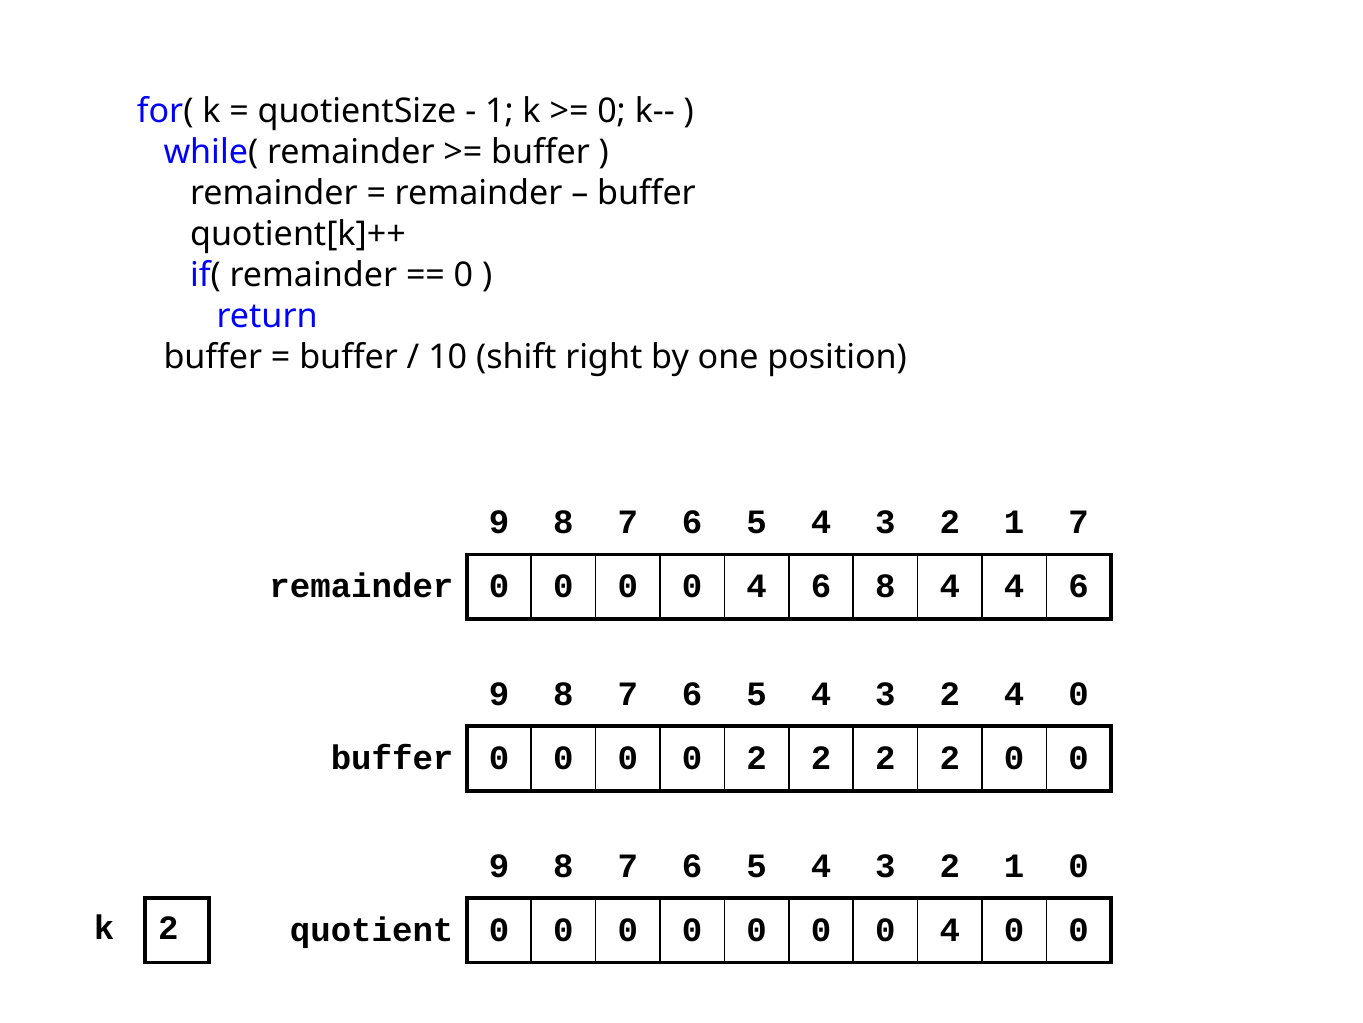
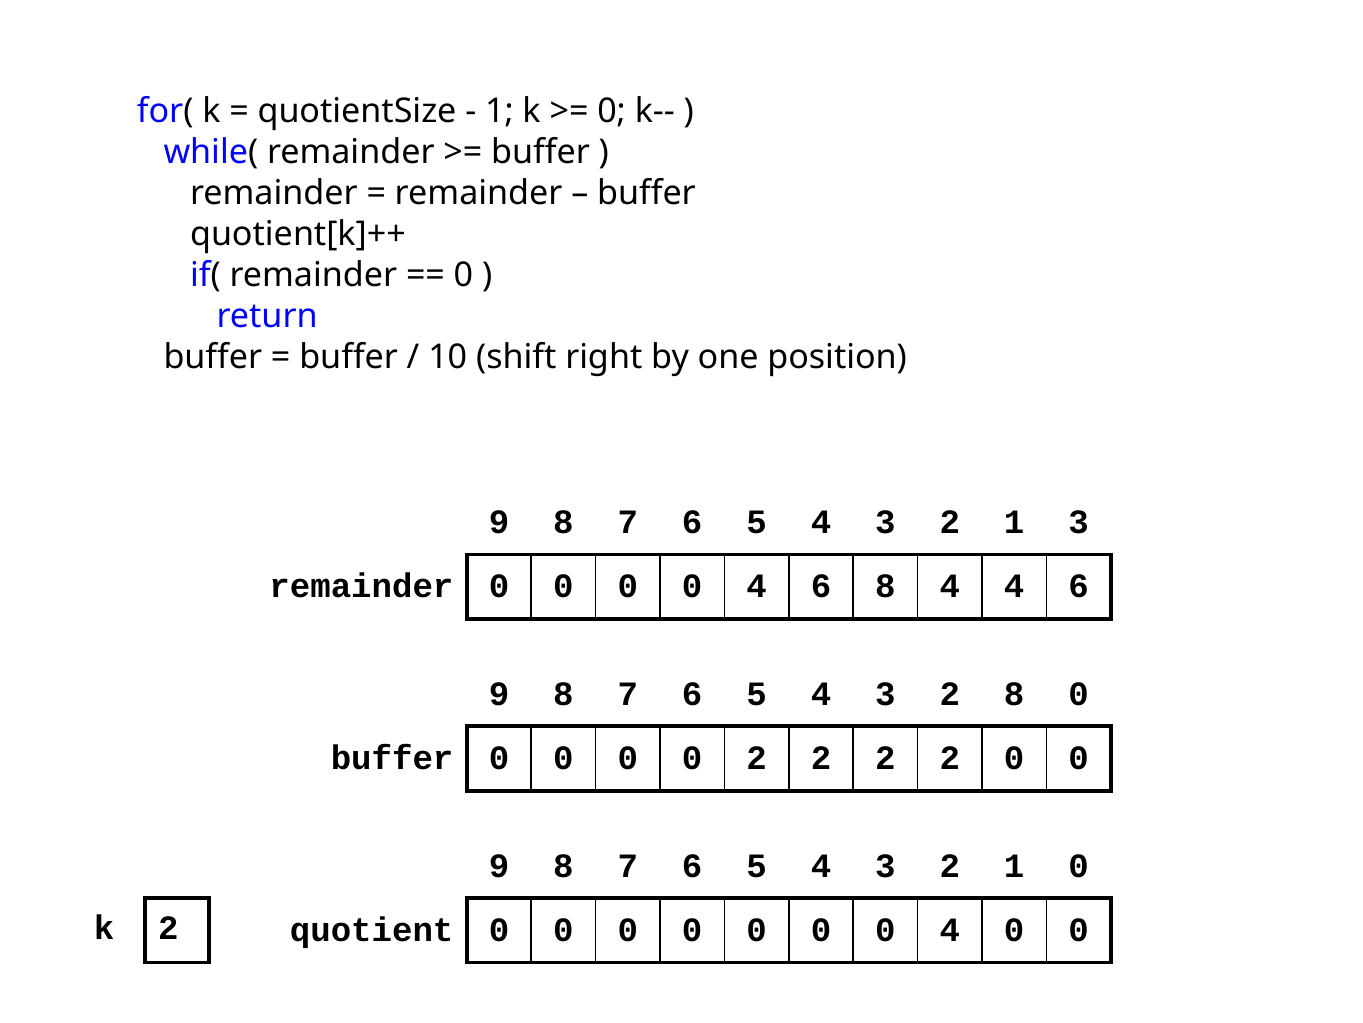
1 7: 7 -> 3
2 4: 4 -> 8
